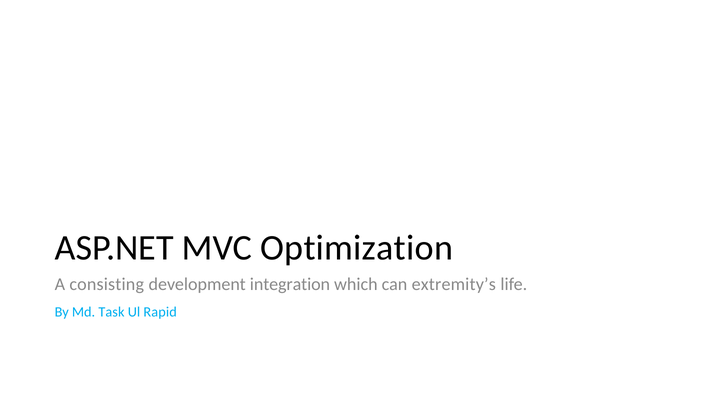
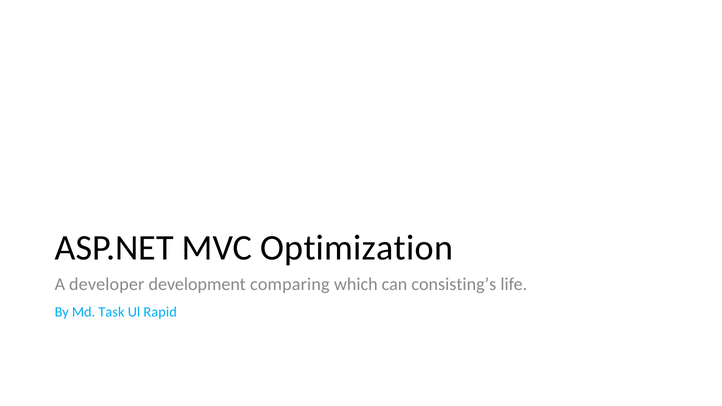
consisting: consisting -> developer
integration: integration -> comparing
extremity’s: extremity’s -> consisting’s
